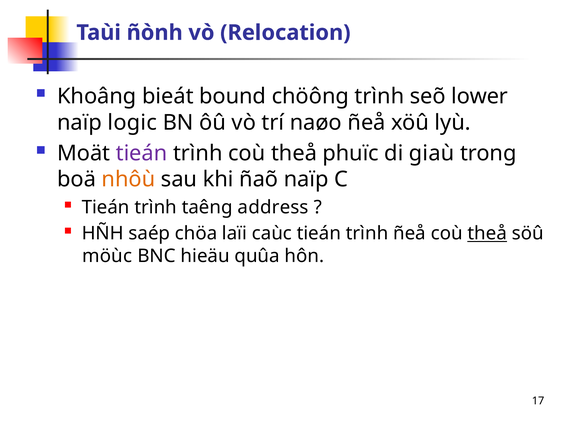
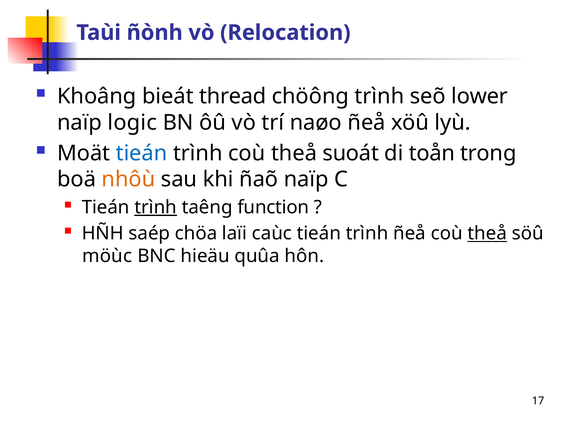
bound: bound -> thread
tieán at (142, 153) colour: purple -> blue
phuïc: phuïc -> suoát
giaù: giaù -> toån
trình at (156, 207) underline: none -> present
address: address -> function
